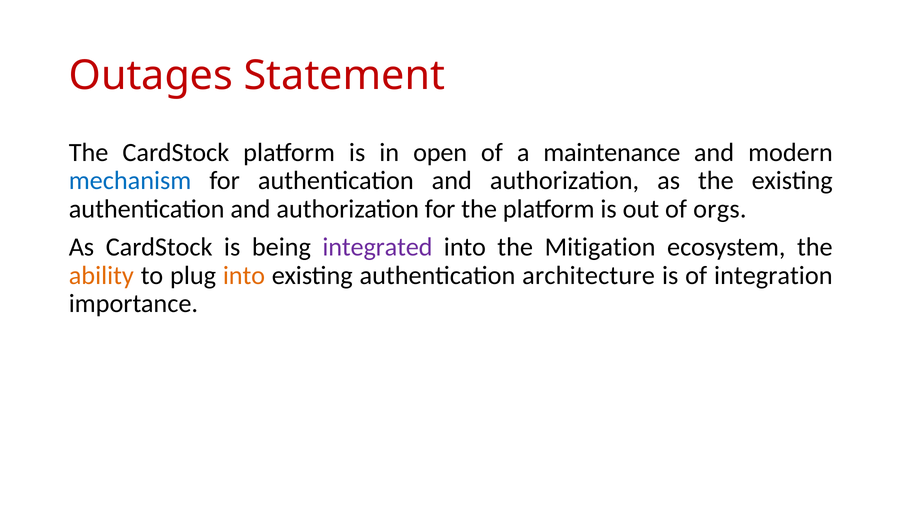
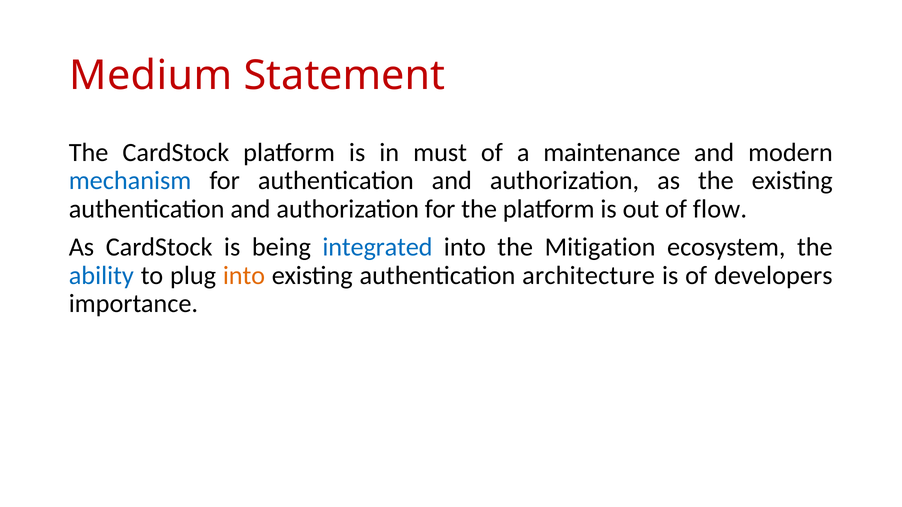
Outages: Outages -> Medium
open: open -> must
orgs: orgs -> flow
integrated colour: purple -> blue
ability colour: orange -> blue
integration: integration -> developers
